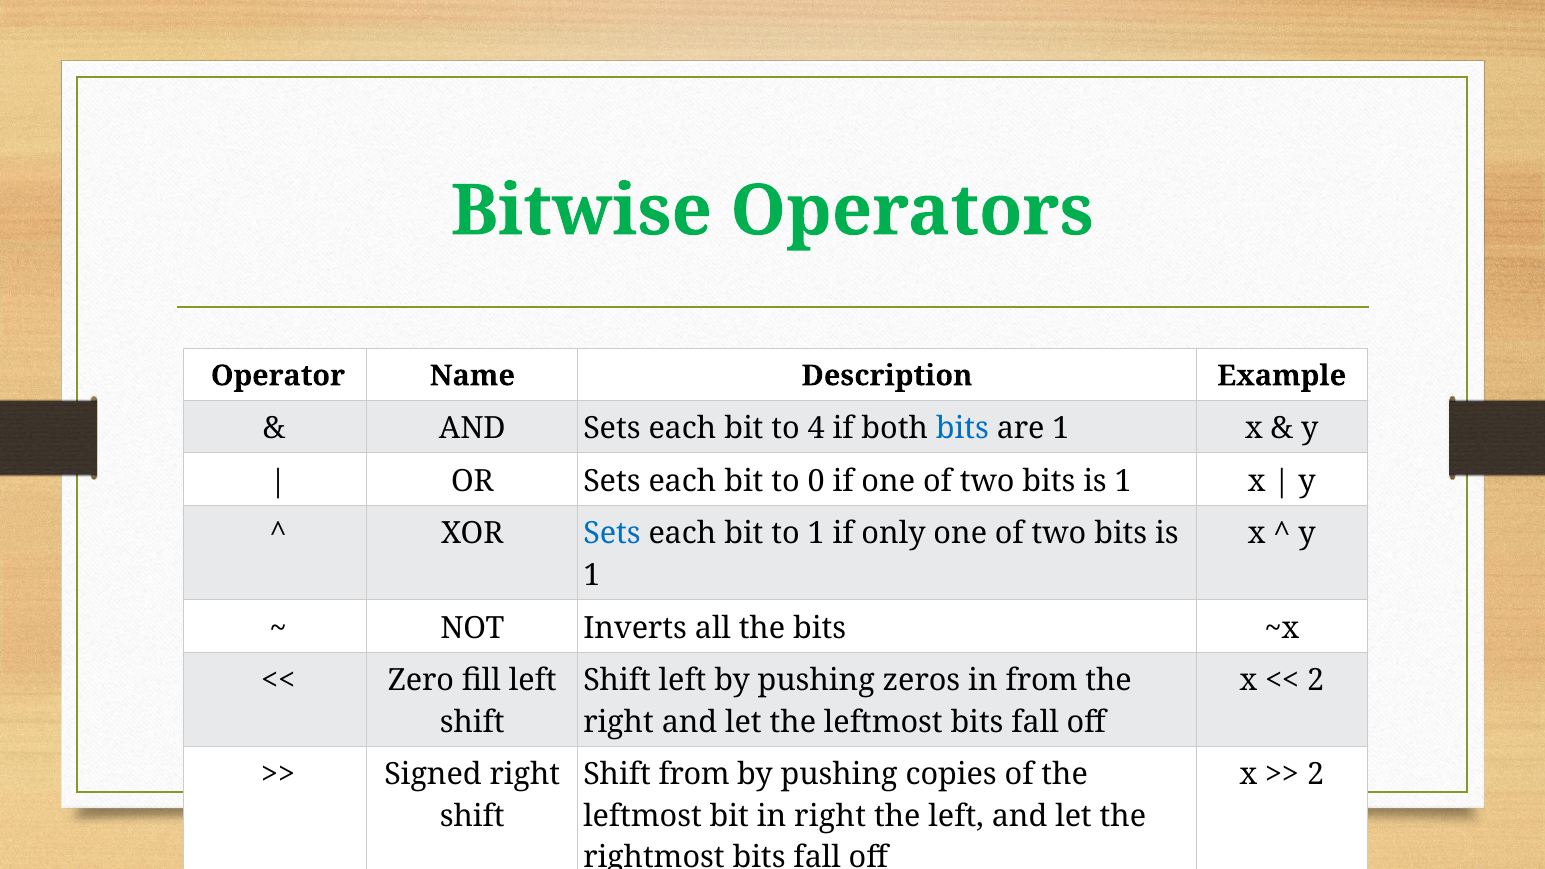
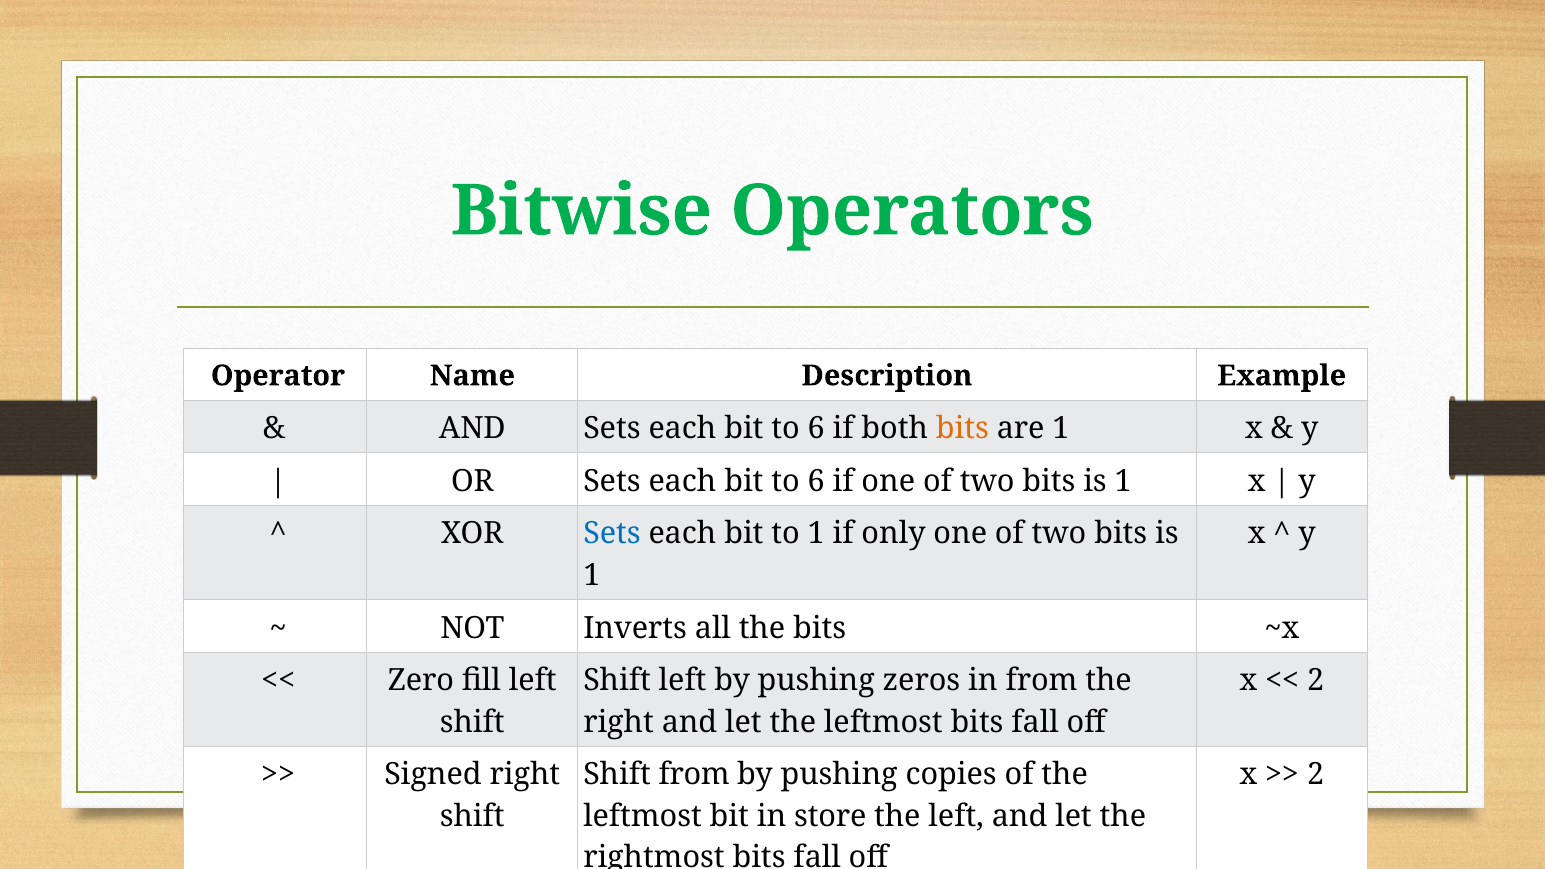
4 at (816, 428): 4 -> 6
bits at (962, 428) colour: blue -> orange
0 at (816, 481): 0 -> 6
in right: right -> store
